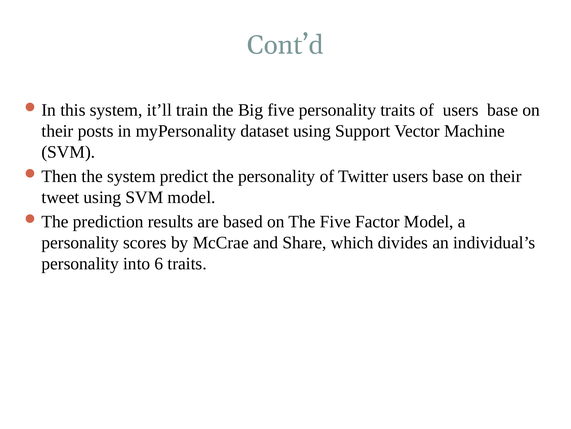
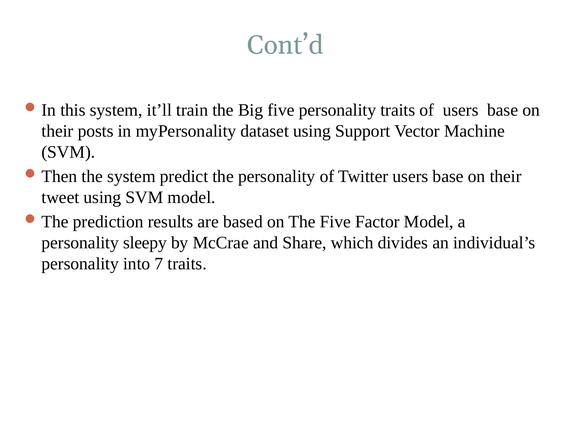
scores: scores -> sleepy
6: 6 -> 7
